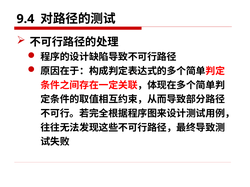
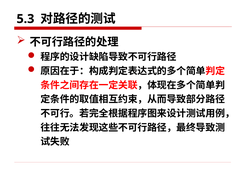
9.4: 9.4 -> 5.3
